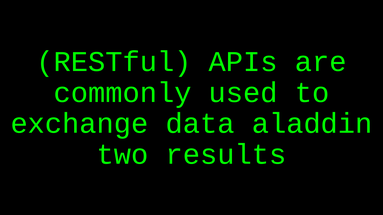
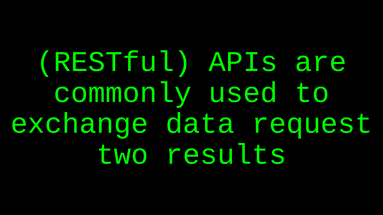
aladdin: aladdin -> request
